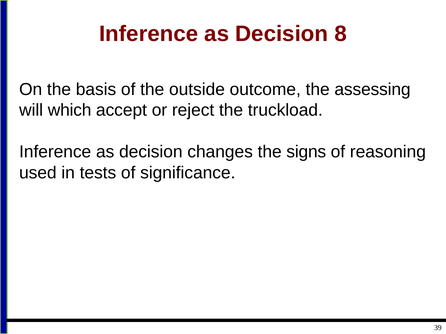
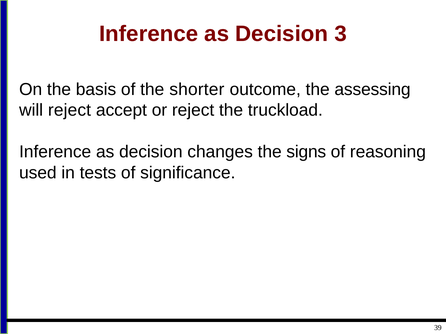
8: 8 -> 3
outside: outside -> shorter
will which: which -> reject
